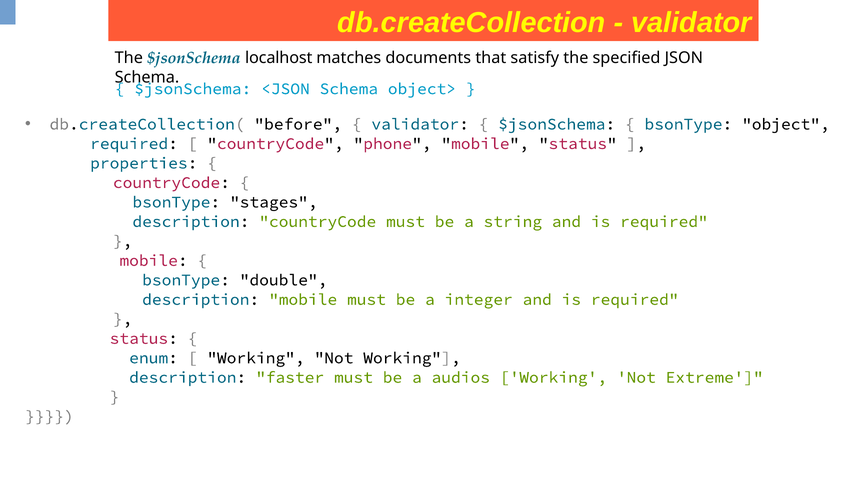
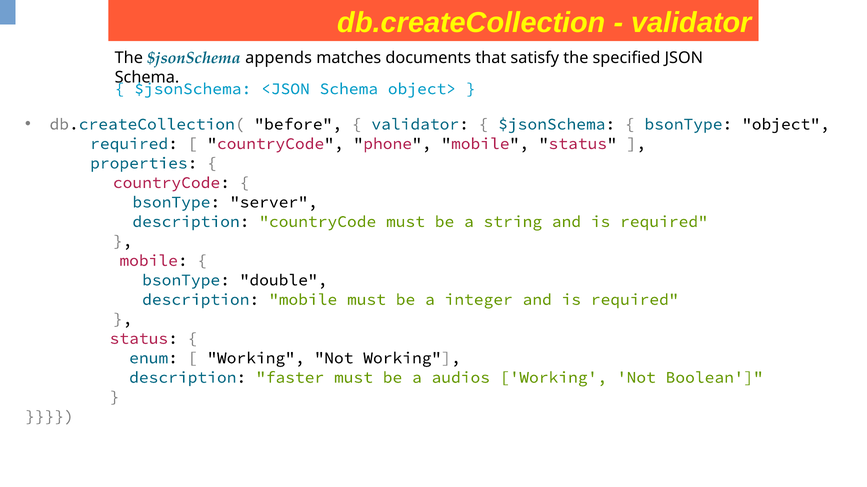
localhost: localhost -> appends
stages: stages -> server
Extreme: Extreme -> Boolean
